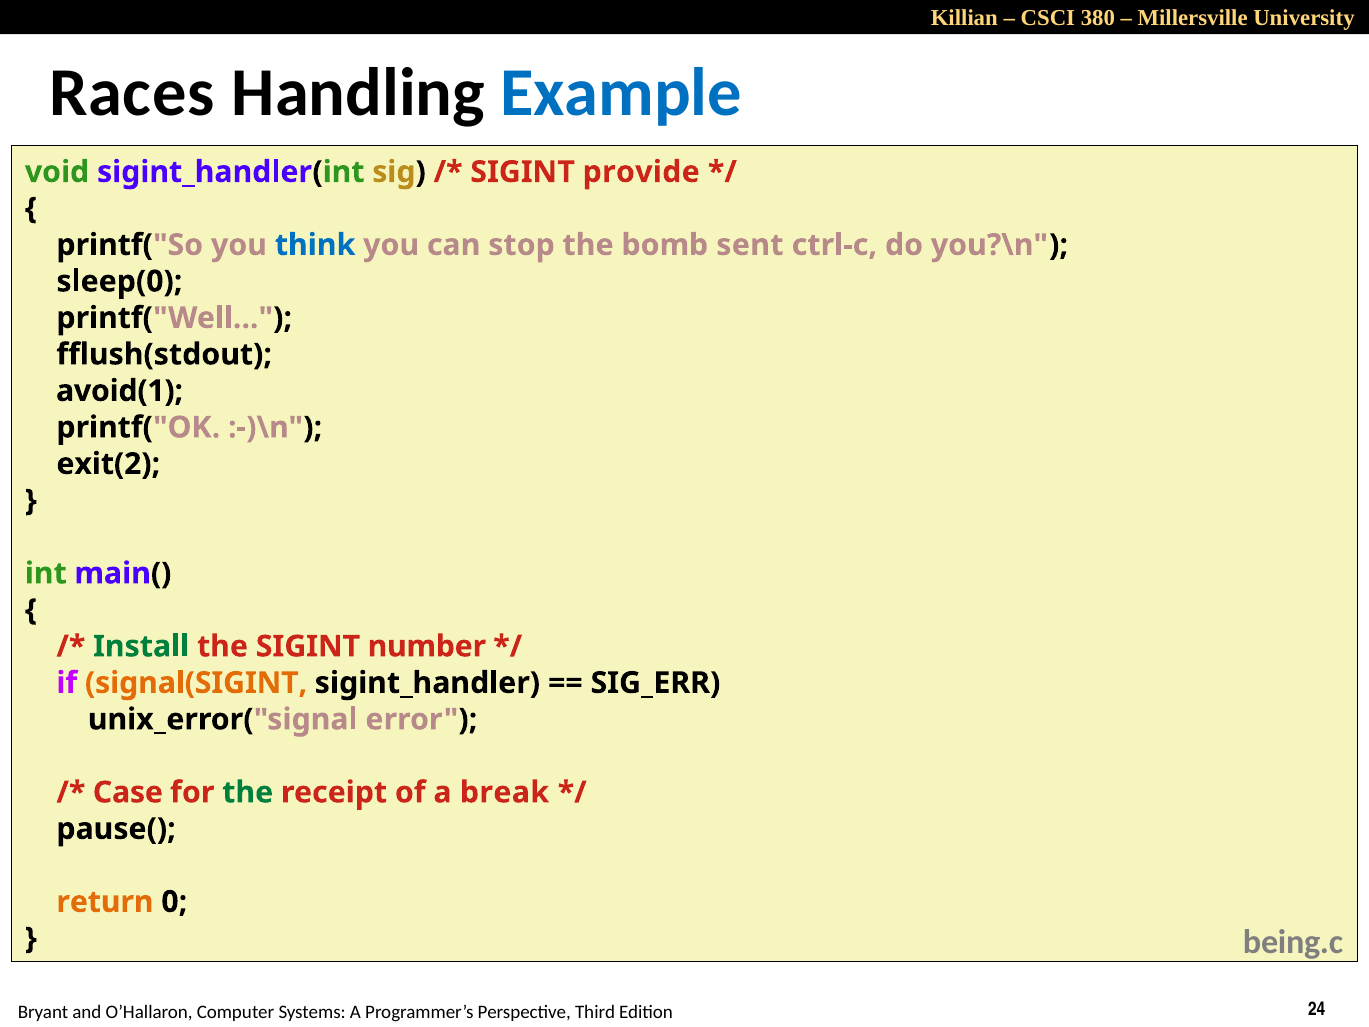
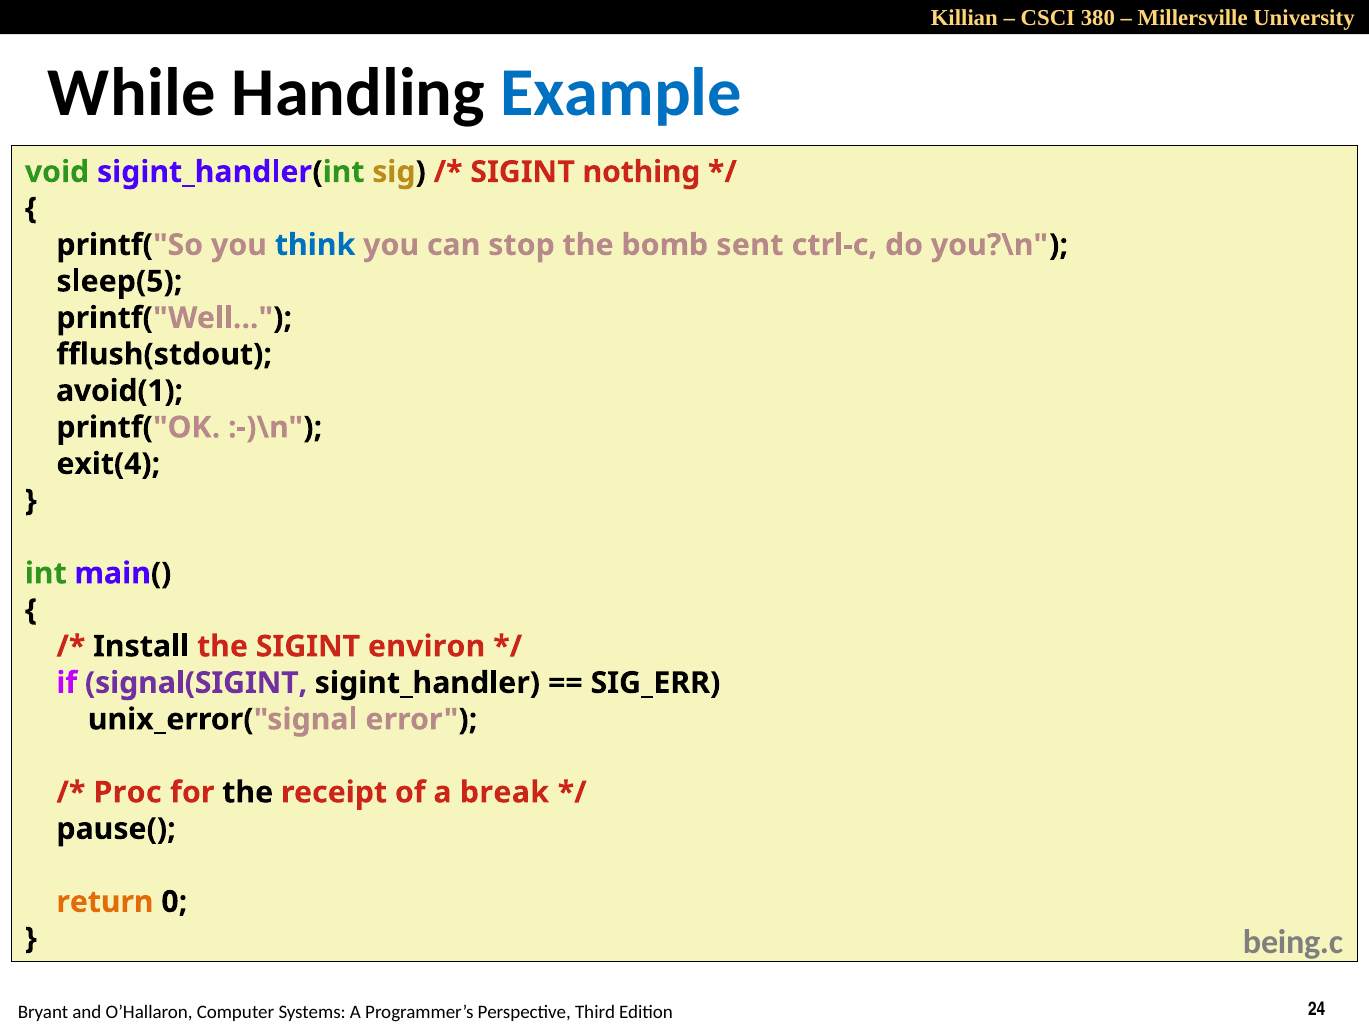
Races: Races -> While
provide: provide -> nothing
sleep(0: sleep(0 -> sleep(5
exit(2: exit(2 -> exit(4
Install colour: green -> black
number: number -> environ
signal(SIGINT colour: orange -> purple
Case: Case -> Proc
the at (248, 792) colour: green -> black
